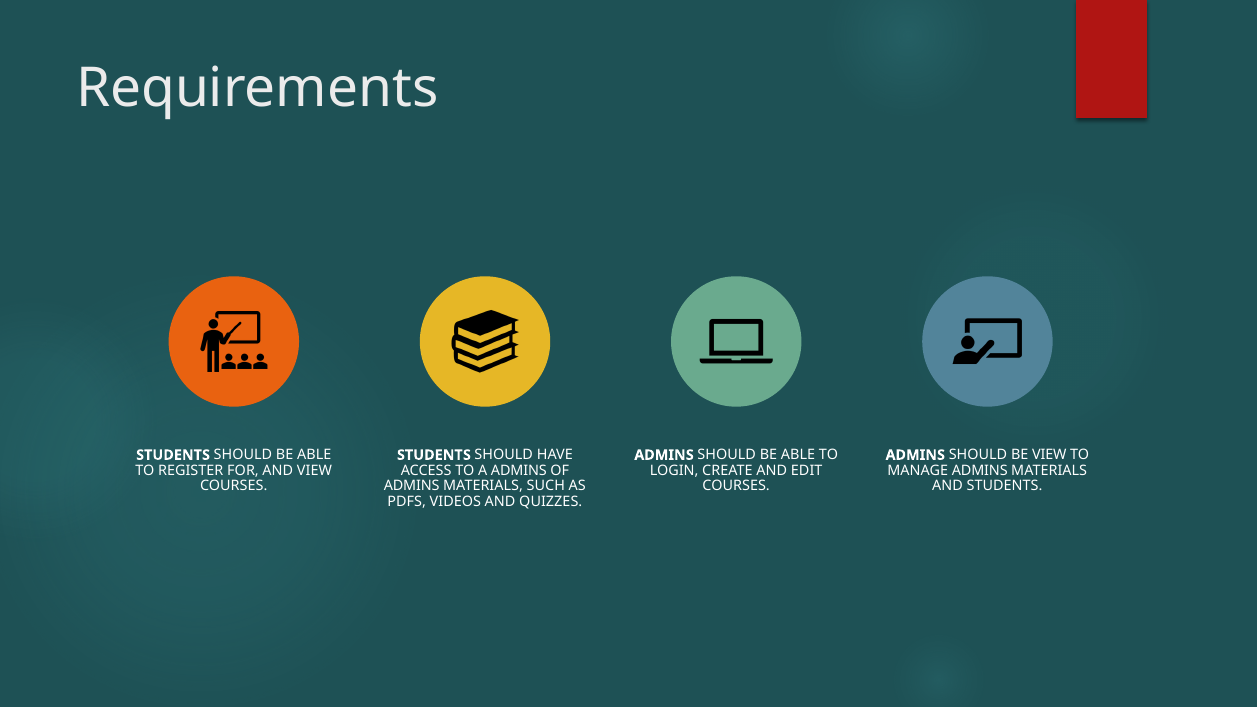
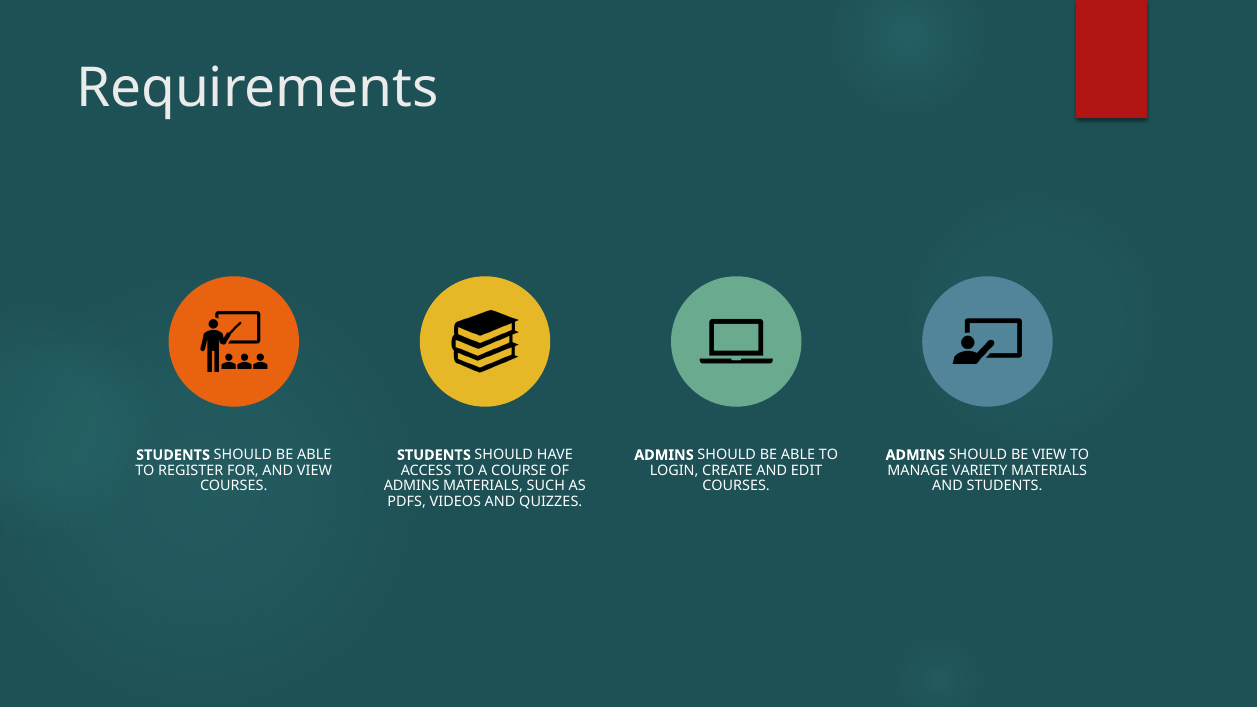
A ADMINS: ADMINS -> COURSE
MANAGE ADMINS: ADMINS -> VARIETY
